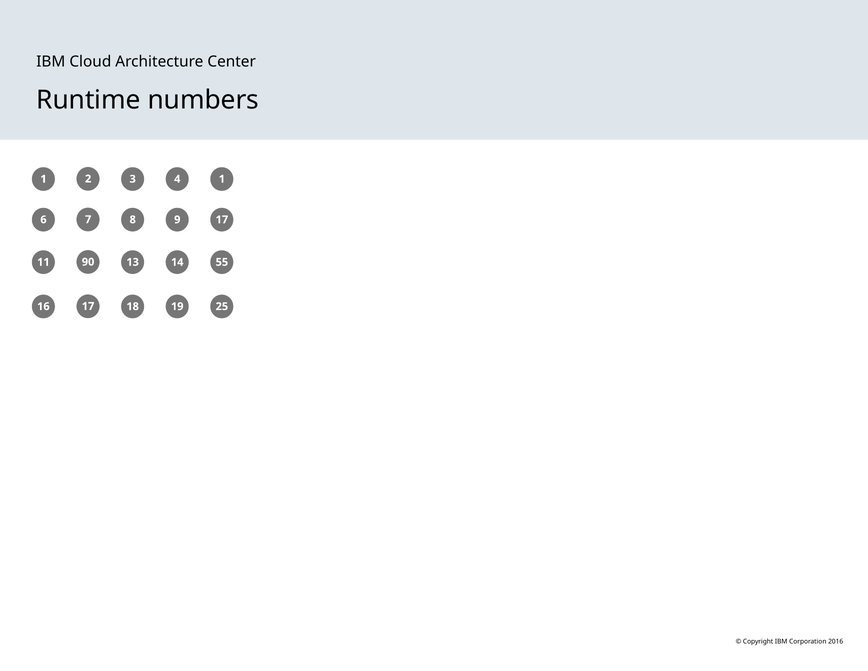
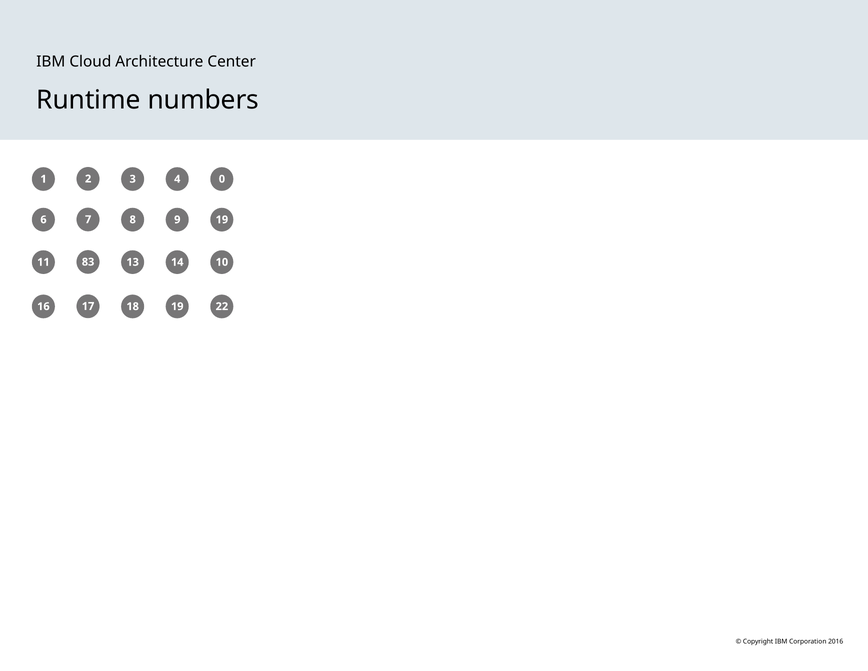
4 1: 1 -> 0
9 17: 17 -> 19
90: 90 -> 83
55: 55 -> 10
25: 25 -> 22
